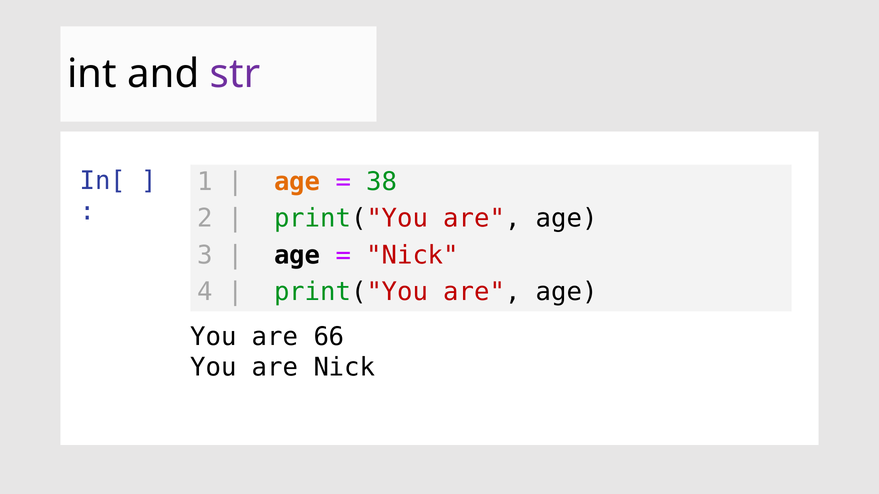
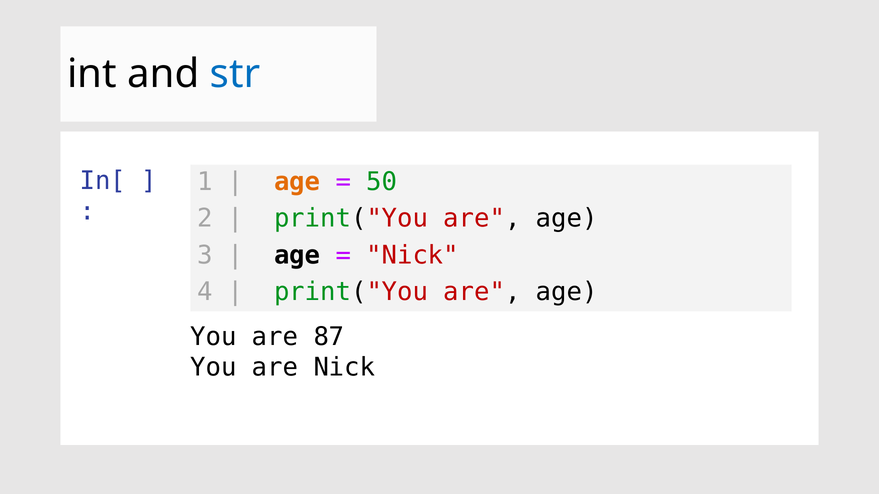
str colour: purple -> blue
38: 38 -> 50
66: 66 -> 87
